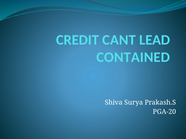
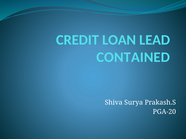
CANT: CANT -> LOAN
